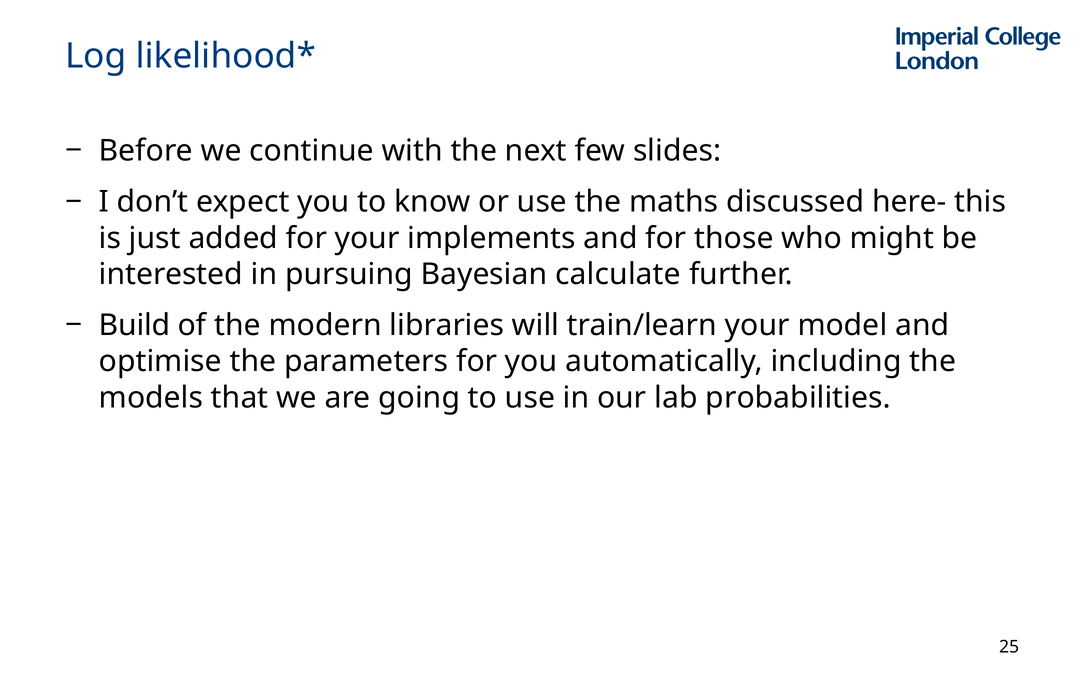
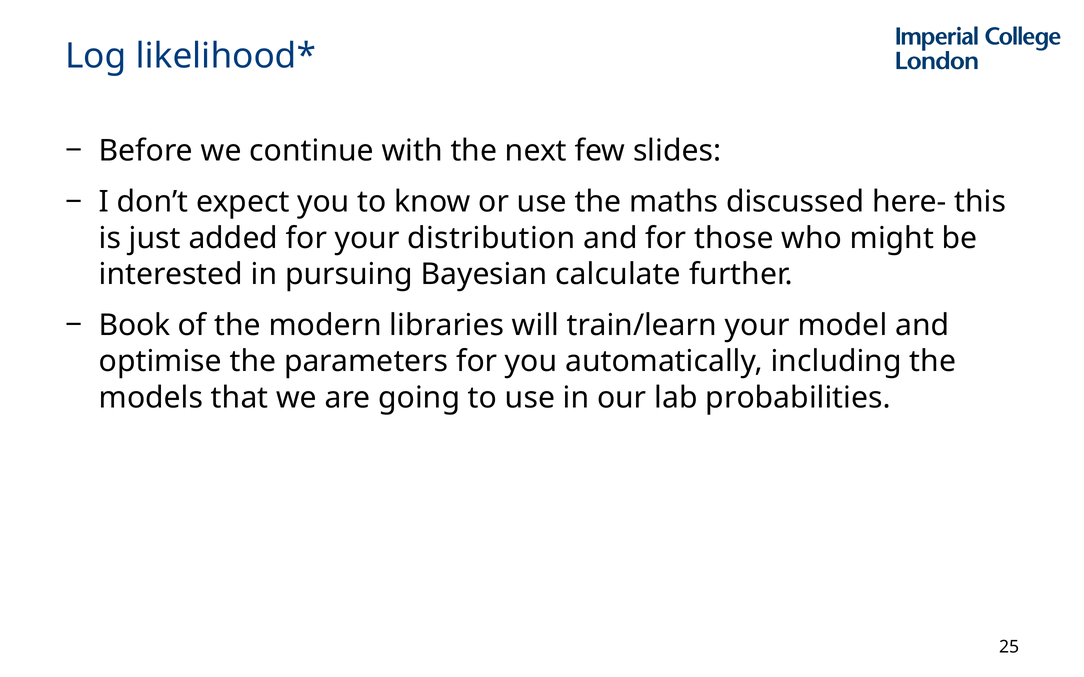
implements: implements -> distribution
Build: Build -> Book
